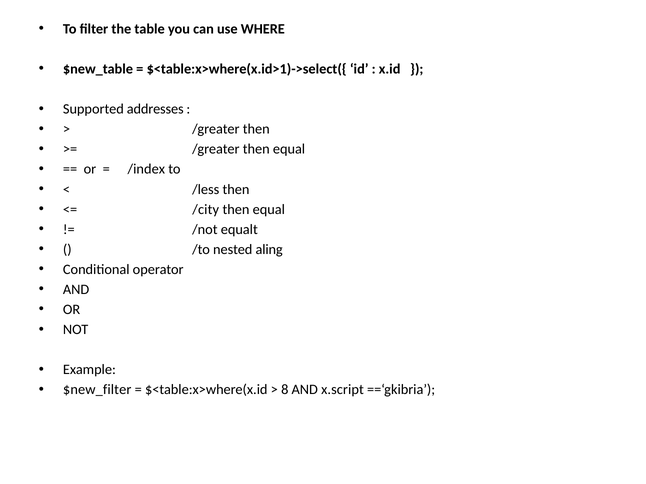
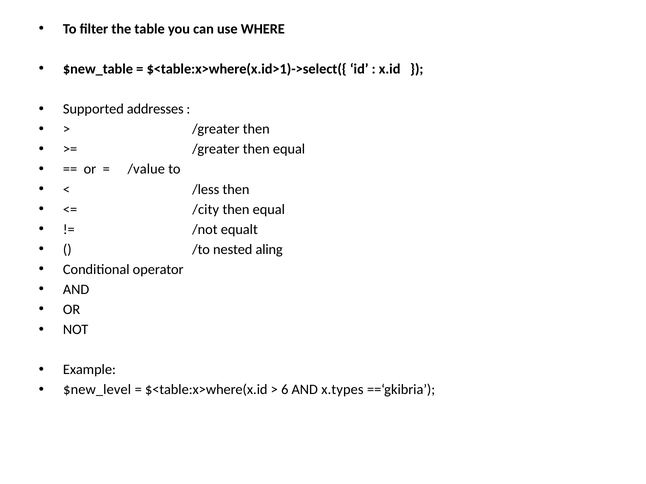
/index: /index -> /value
$new_filter: $new_filter -> $new_level
8: 8 -> 6
x.script: x.script -> x.types
